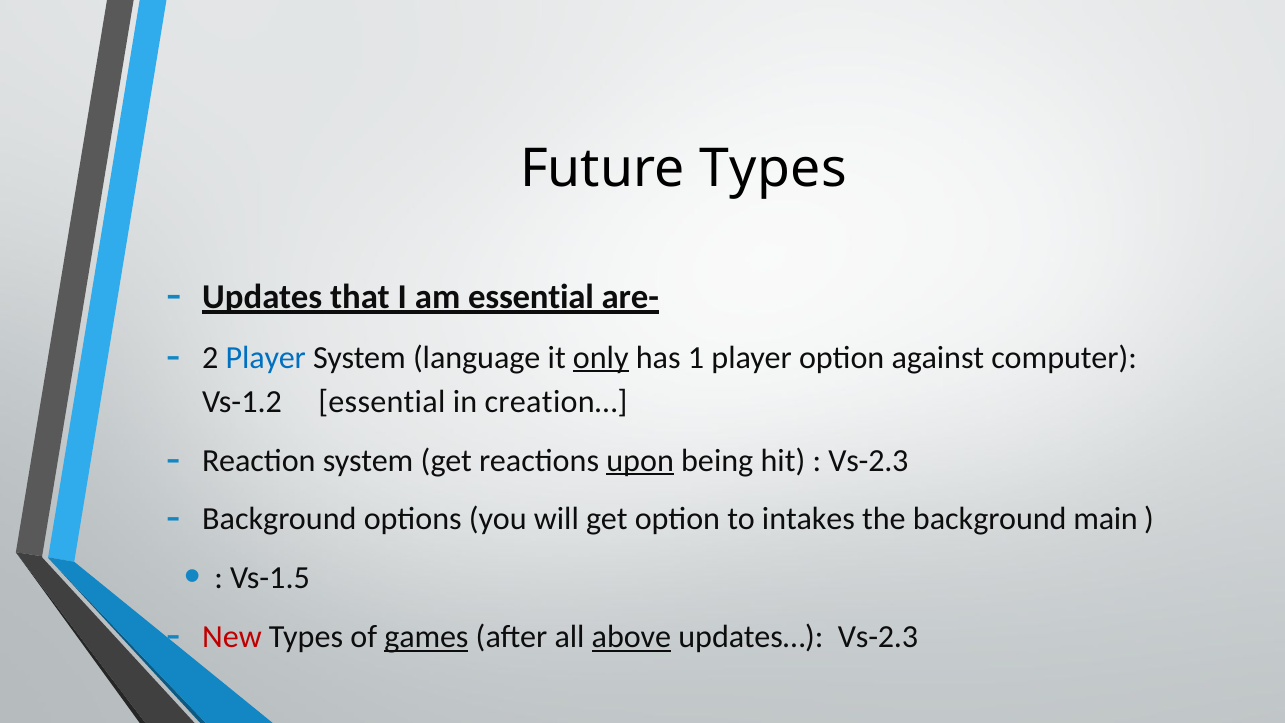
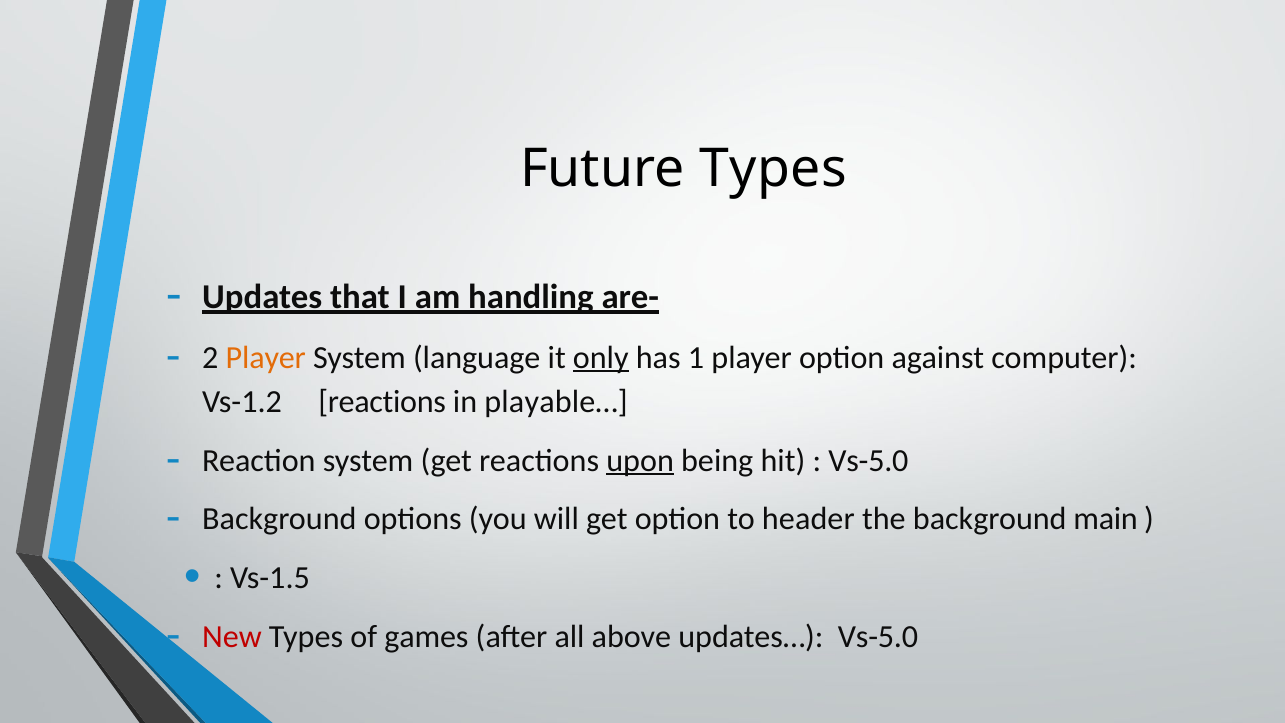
am essential: essential -> handling
Player at (266, 357) colour: blue -> orange
Vs-1.2 essential: essential -> reactions
creation…: creation… -> playable…
Vs-2.3 at (868, 460): Vs-2.3 -> Vs-5.0
intakes: intakes -> header
games underline: present -> none
above underline: present -> none
updates… Vs-2.3: Vs-2.3 -> Vs-5.0
